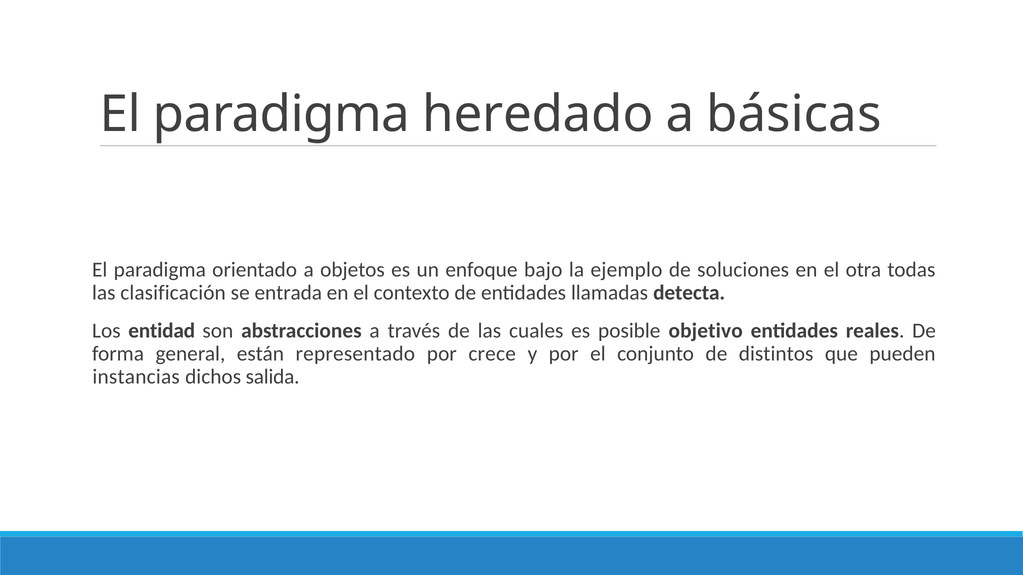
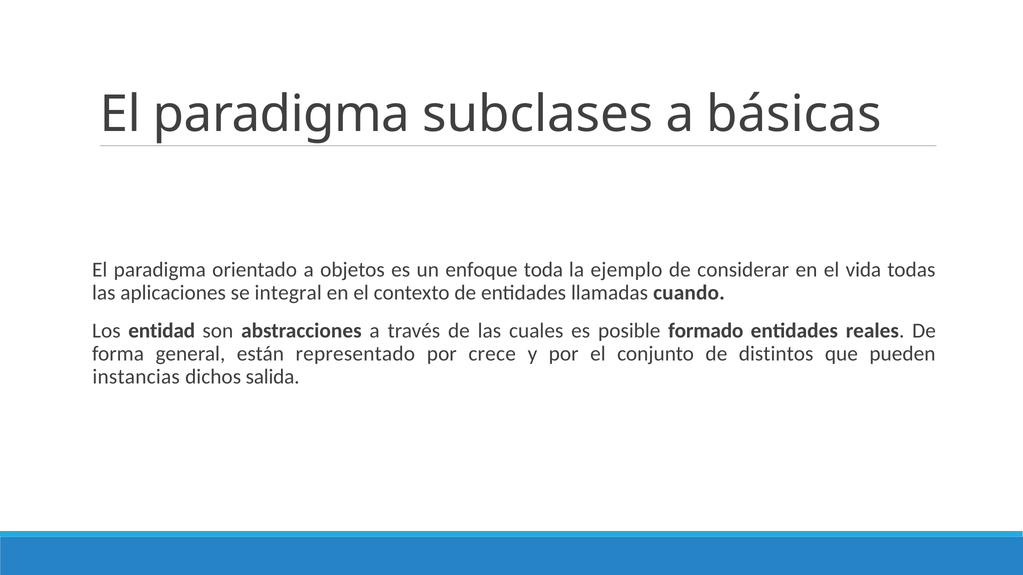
heredado: heredado -> subclases
bajo: bajo -> toda
soluciones: soluciones -> considerar
otra: otra -> vida
clasificación: clasificación -> aplicaciones
entrada: entrada -> integral
detecta: detecta -> cuando
objetivo: objetivo -> formado
